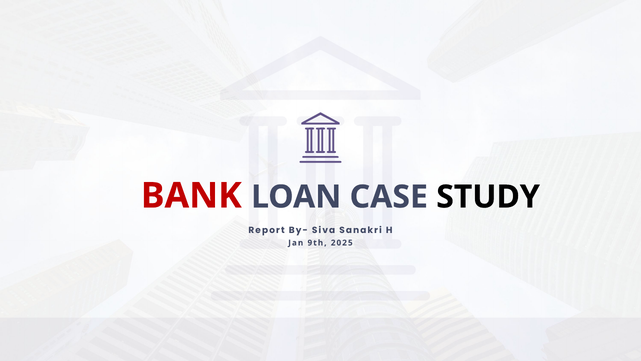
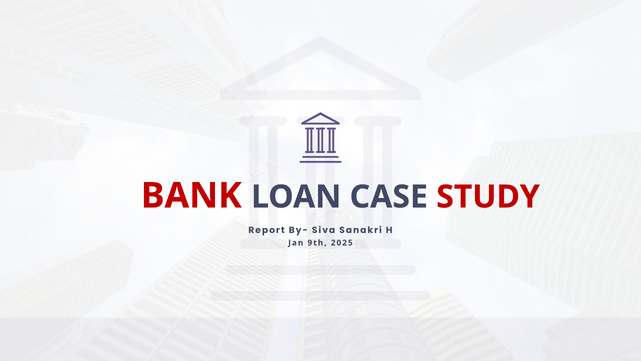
STUDY colour: black -> red
